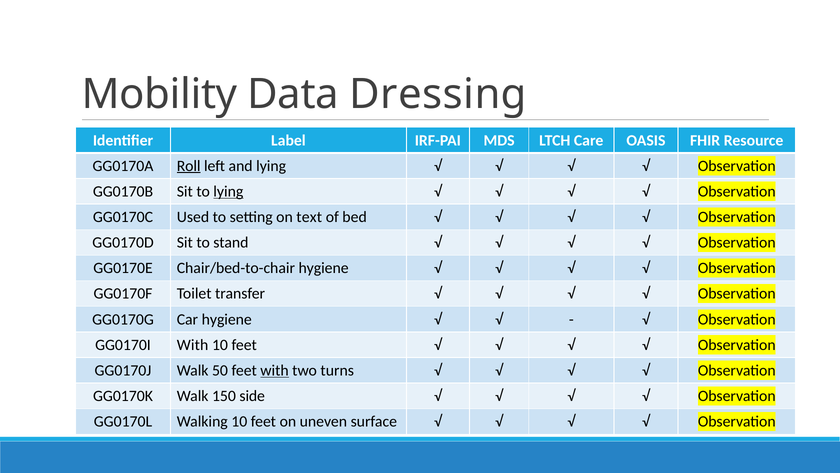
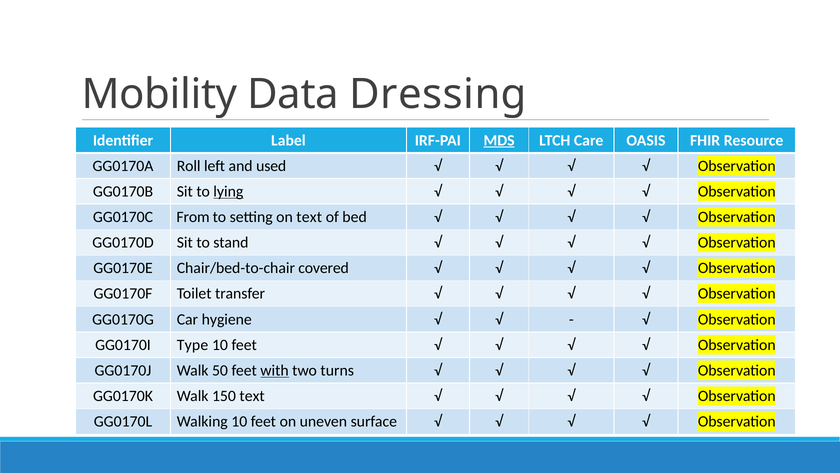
MDS underline: none -> present
Roll underline: present -> none
and lying: lying -> used
Used: Used -> From
Chair/bed-to-chair hygiene: hygiene -> covered
GG0170I With: With -> Type
150 side: side -> text
